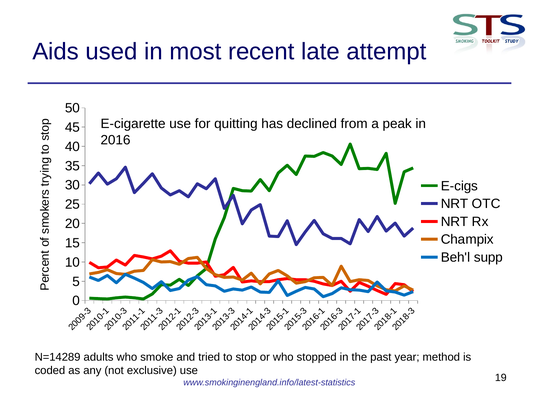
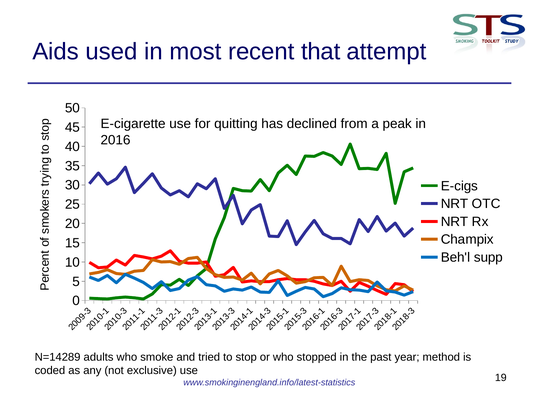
late: late -> that
